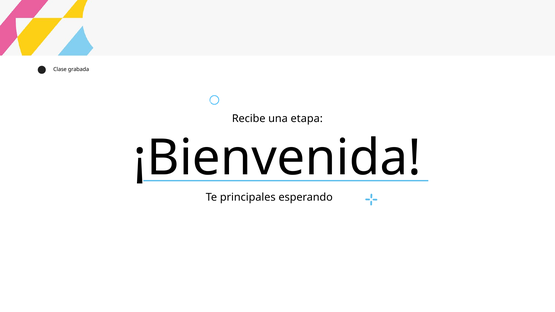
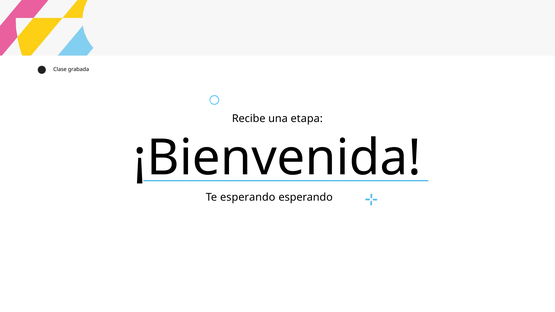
Te principales: principales -> esperando
